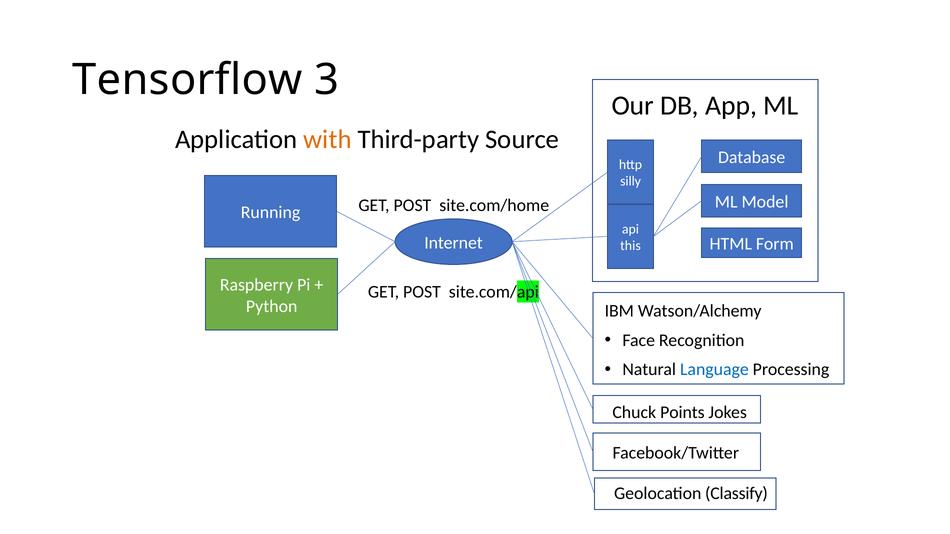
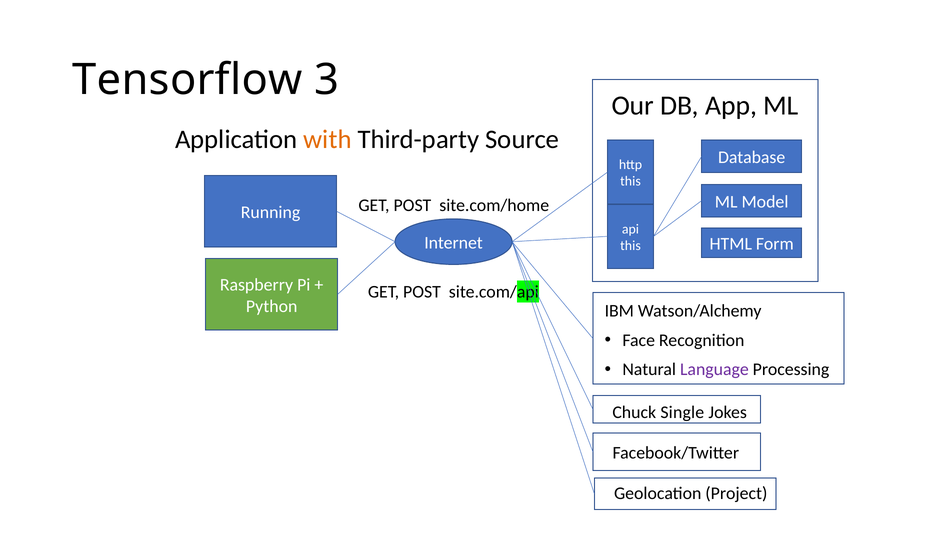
silly at (631, 182): silly -> this
Language colour: blue -> purple
Points: Points -> Single
Classify: Classify -> Project
